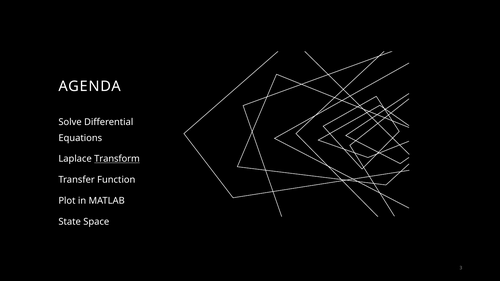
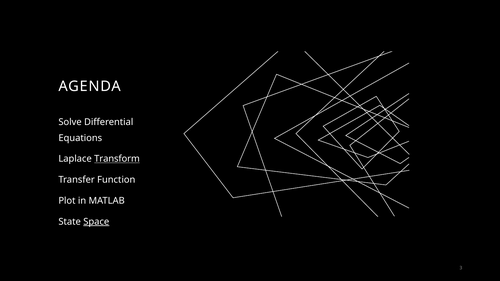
Space underline: none -> present
